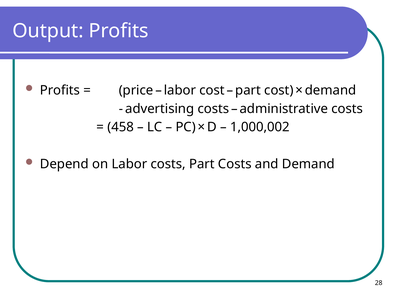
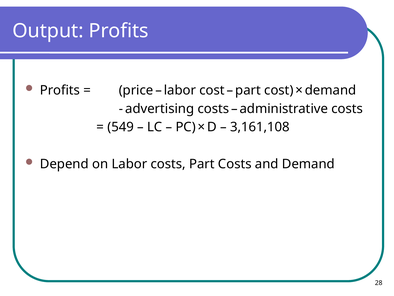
458: 458 -> 549
1,000,002: 1,000,002 -> 3,161,108
